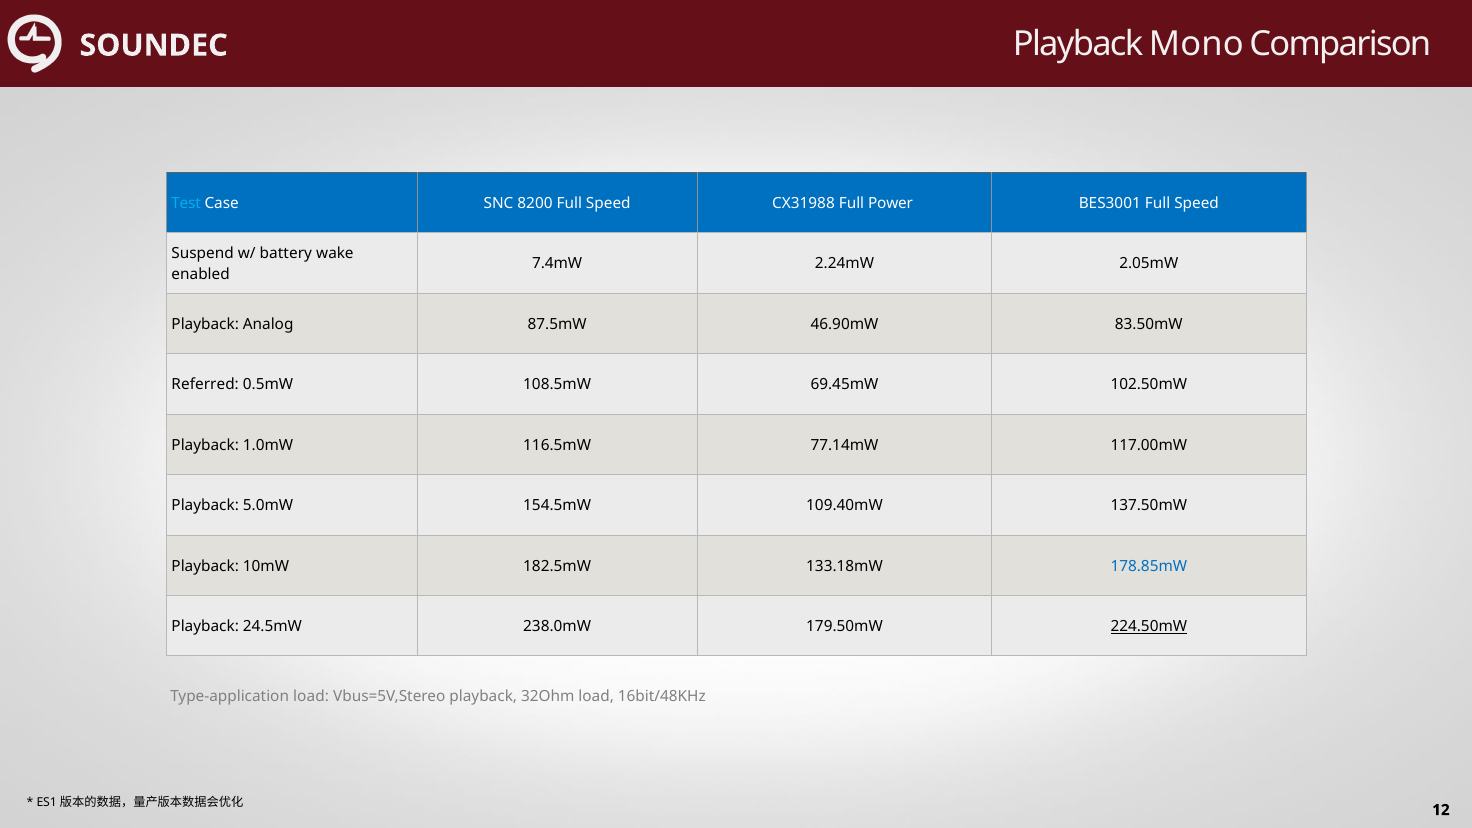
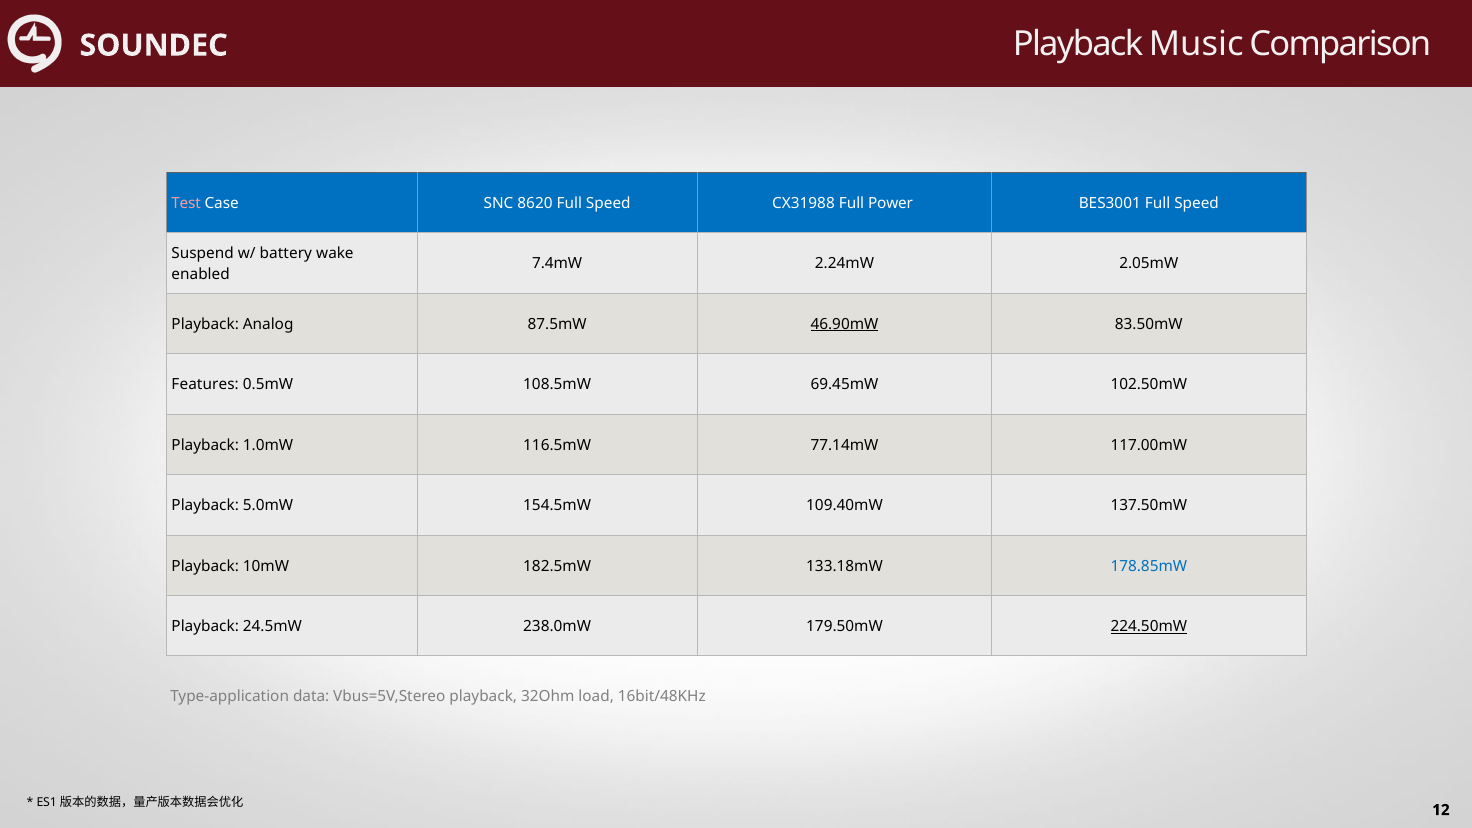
Mono: Mono -> Music
Test colour: light blue -> pink
8200: 8200 -> 8620
46.90mW underline: none -> present
Referred: Referred -> Features
Type-application load: load -> data
